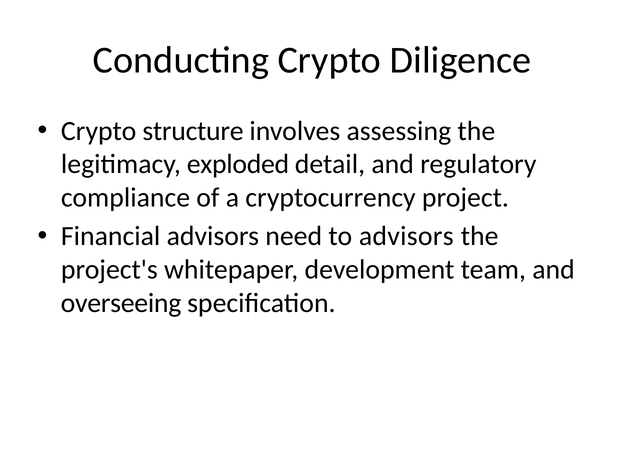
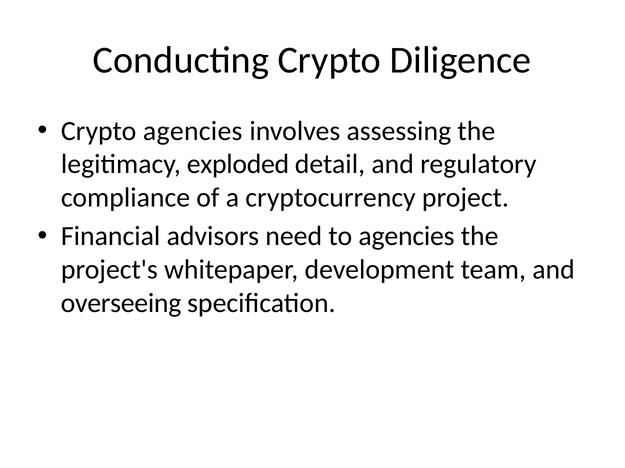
Crypto structure: structure -> agencies
to advisors: advisors -> agencies
